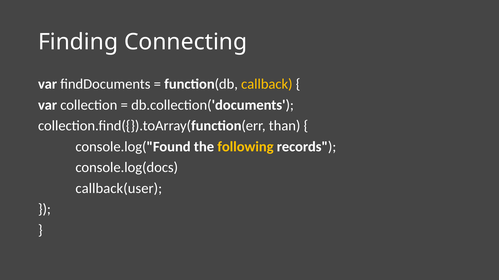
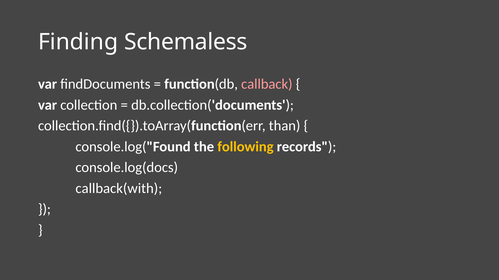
Connecting: Connecting -> Schemaless
callback colour: yellow -> pink
callback(user: callback(user -> callback(with
